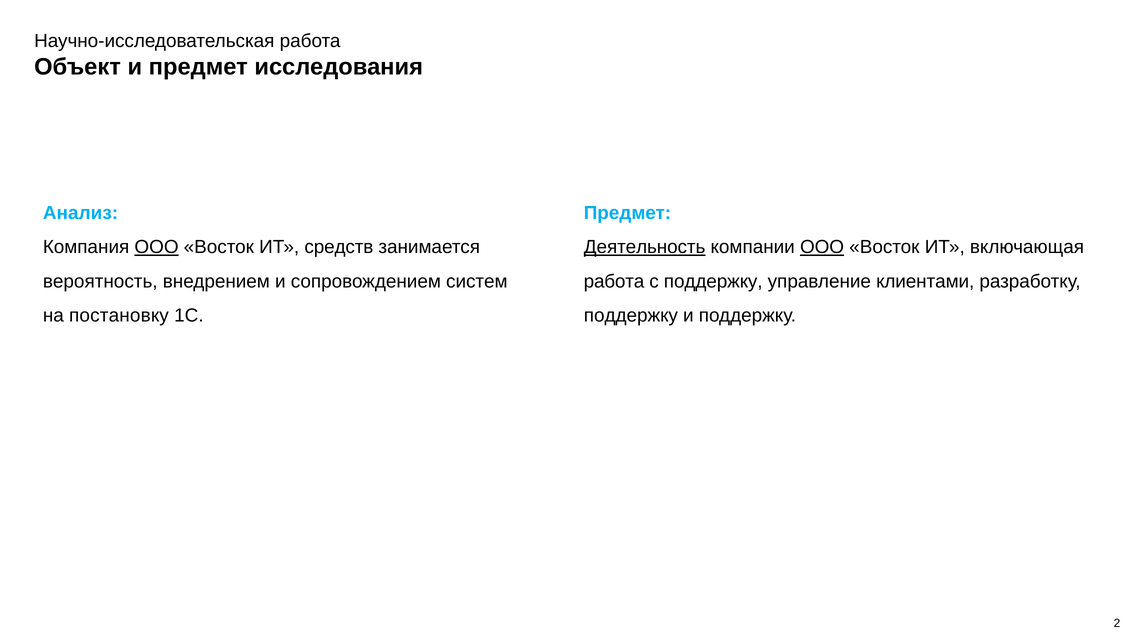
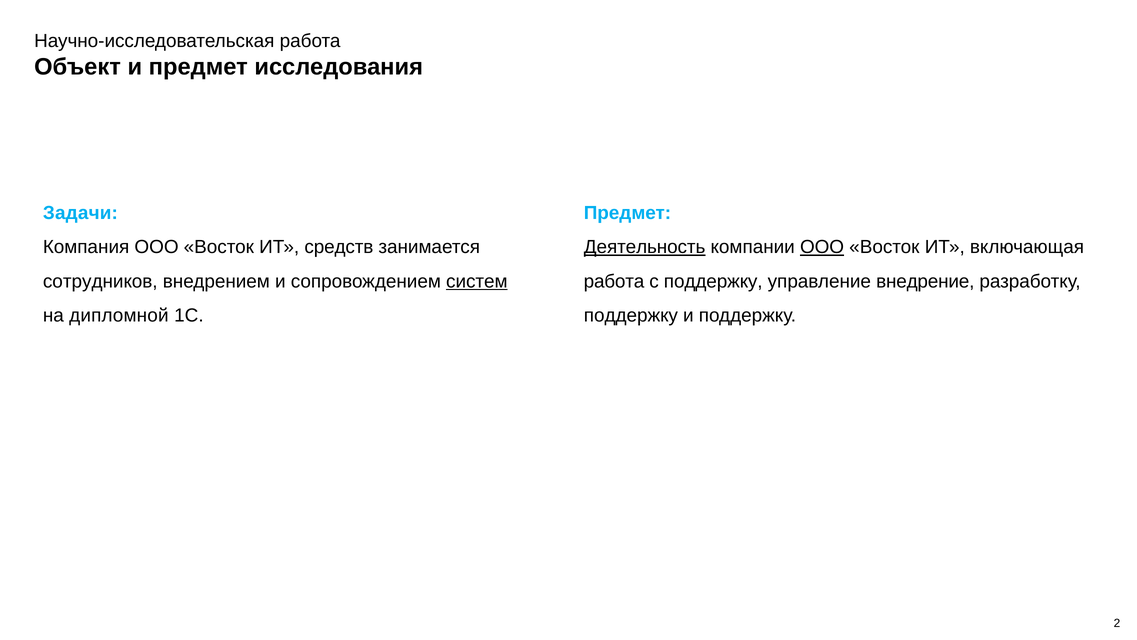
Анализ: Анализ -> Задачи
ООО at (157, 247) underline: present -> none
вероятность: вероятность -> сотрудников
систем underline: none -> present
клиентами: клиентами -> внедрение
постановку: постановку -> дипломной
